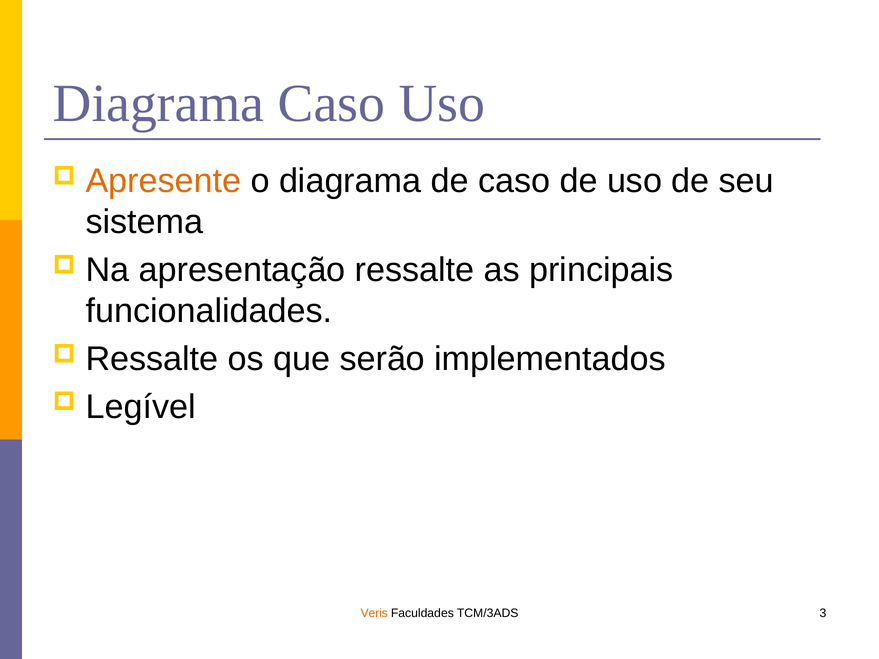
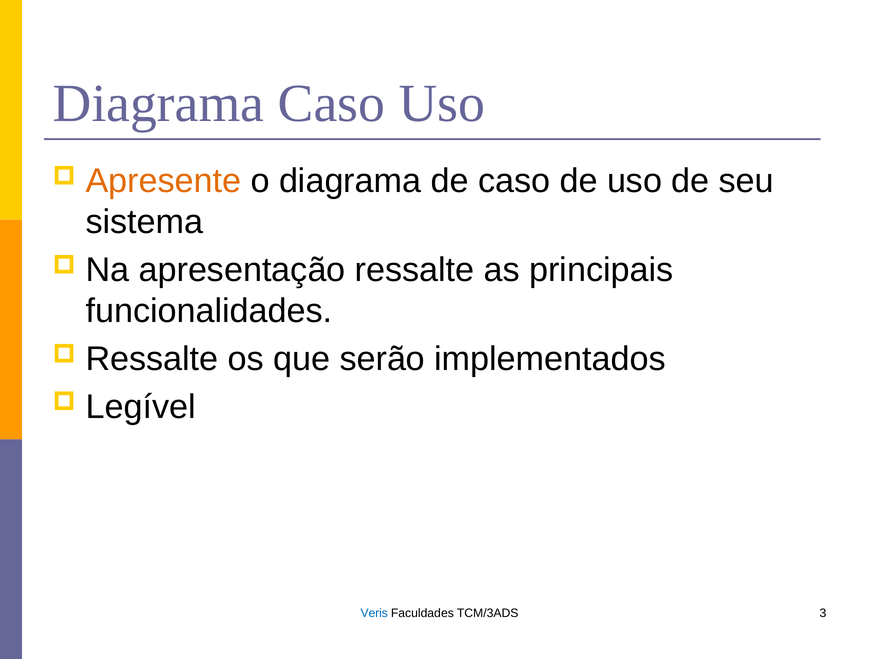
Veris colour: orange -> blue
